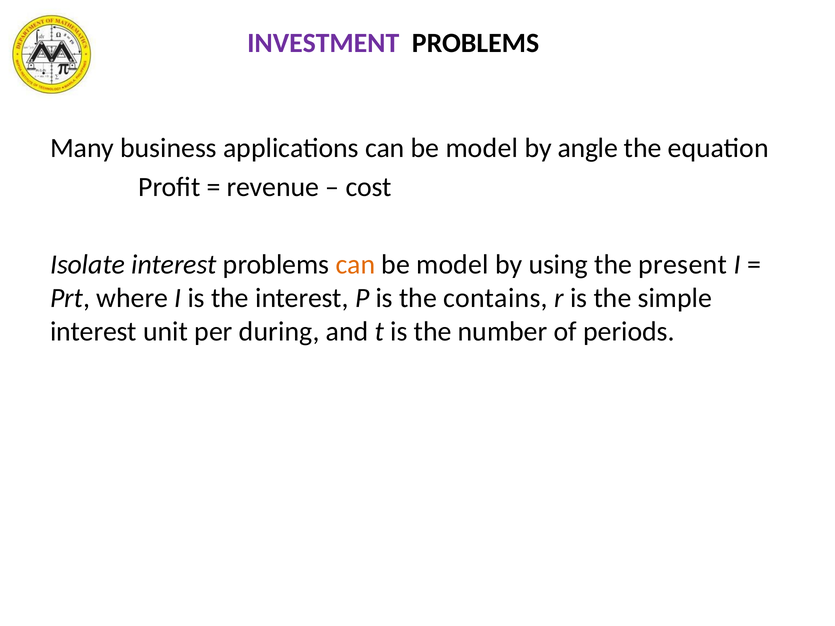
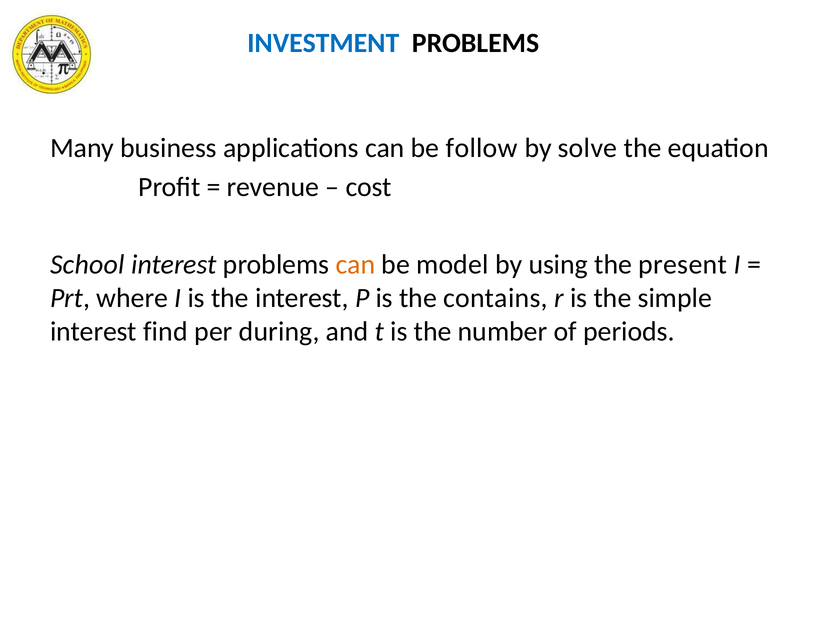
INVESTMENT colour: purple -> blue
applications can be model: model -> follow
angle: angle -> solve
Isolate: Isolate -> School
unit: unit -> find
